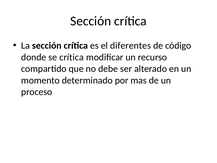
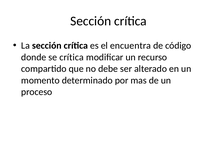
diferentes: diferentes -> encuentra
